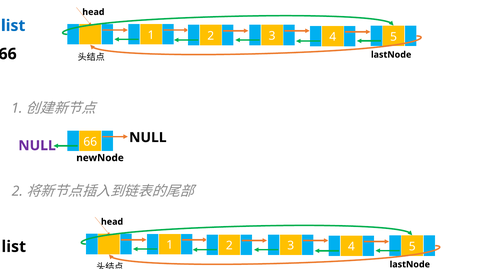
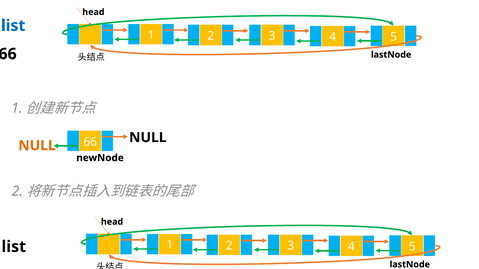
NULL at (37, 146) colour: purple -> orange
